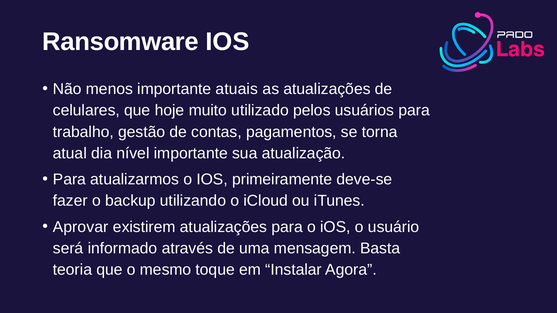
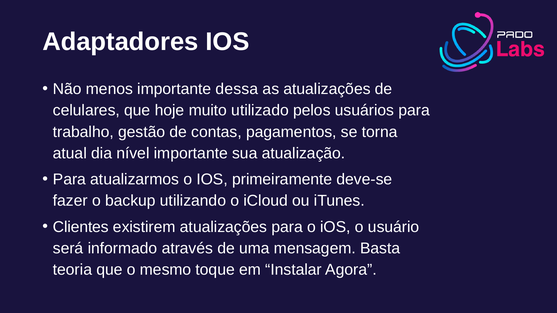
Ransomware: Ransomware -> Adaptadores
atuais: atuais -> dessa
Aprovar: Aprovar -> Clientes
